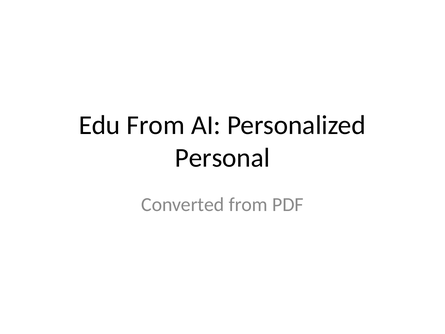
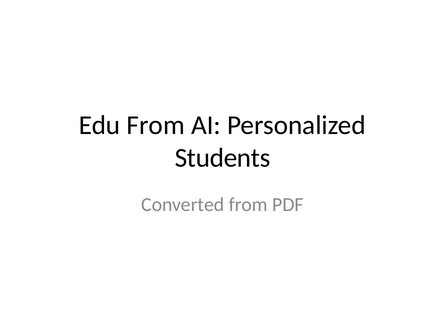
Personal: Personal -> Students
